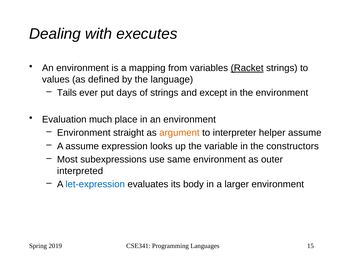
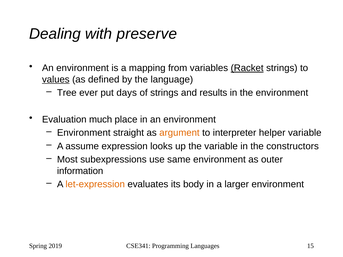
executes: executes -> preserve
values underline: none -> present
Tails: Tails -> Tree
except: except -> results
helper assume: assume -> variable
interpreted: interpreted -> information
let-expression colour: blue -> orange
